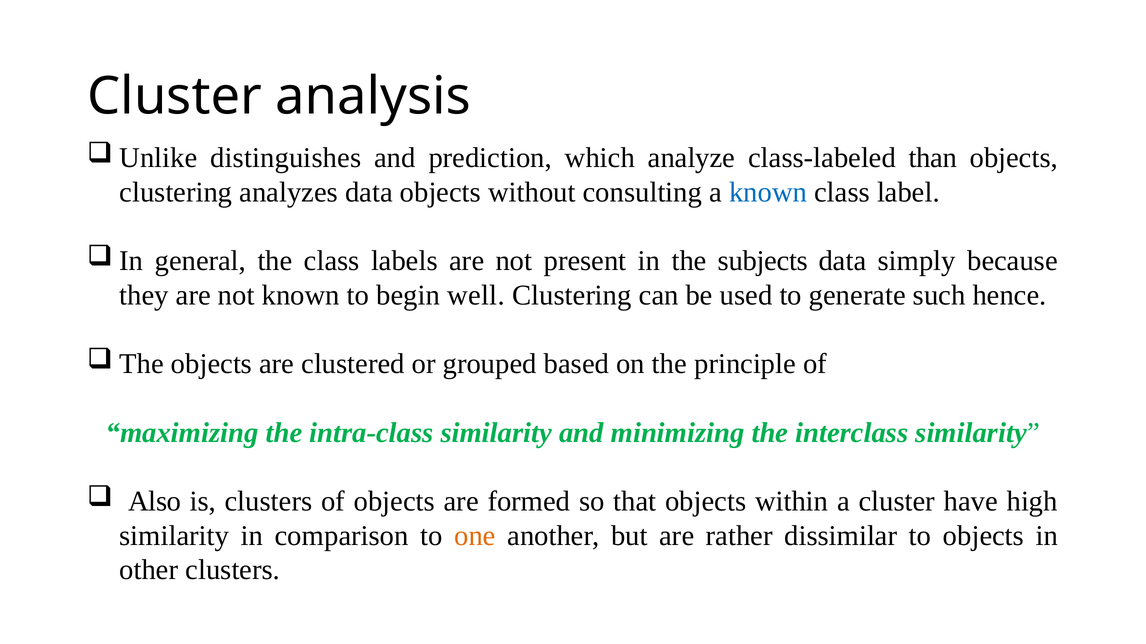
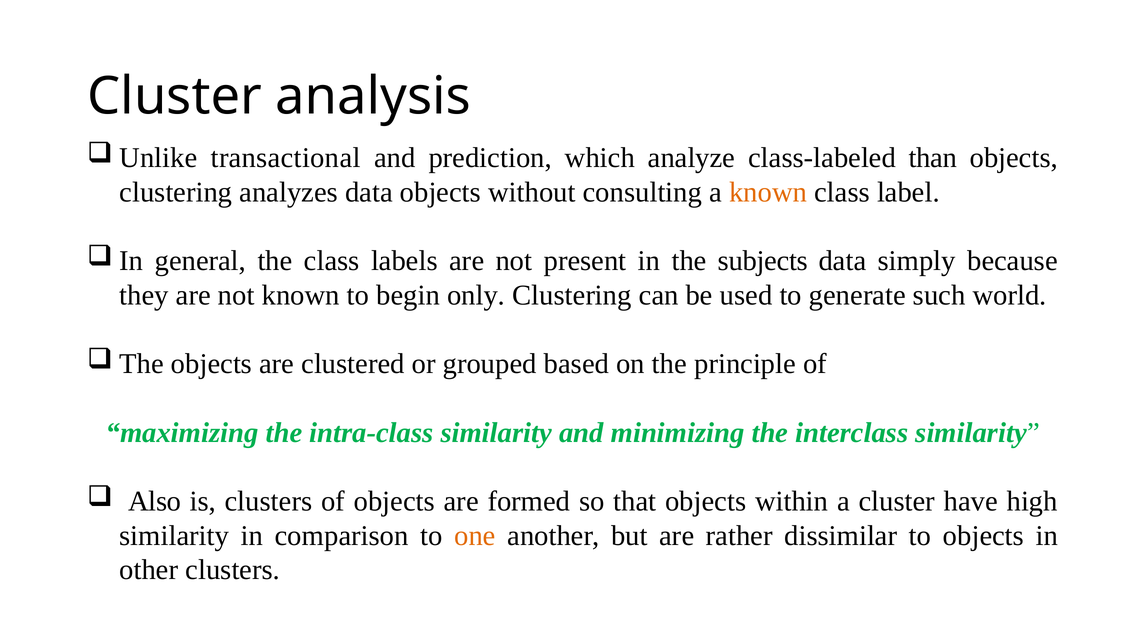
distinguishes: distinguishes -> transactional
known at (768, 192) colour: blue -> orange
well: well -> only
hence: hence -> world
